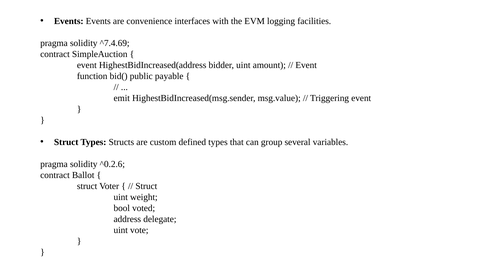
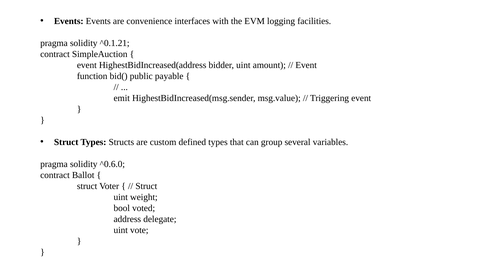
^7.4.69: ^7.4.69 -> ^0.1.21
^0.2.6: ^0.2.6 -> ^0.6.0
